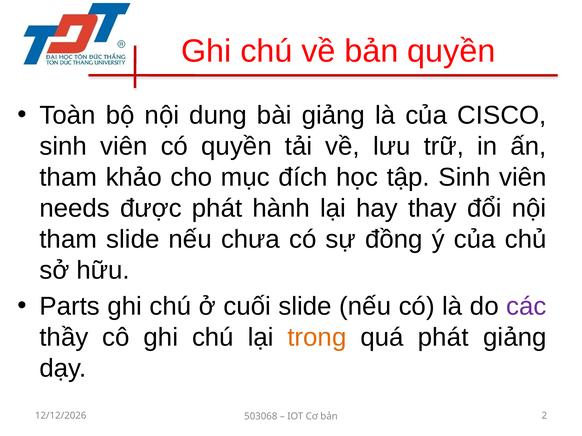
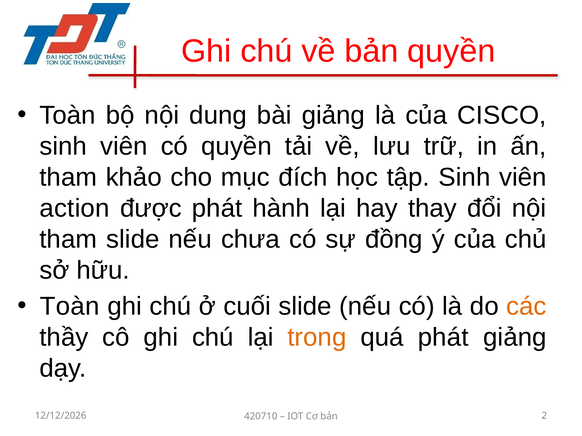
needs: needs -> action
Parts at (70, 307): Parts -> Toàn
các colour: purple -> orange
503068: 503068 -> 420710
